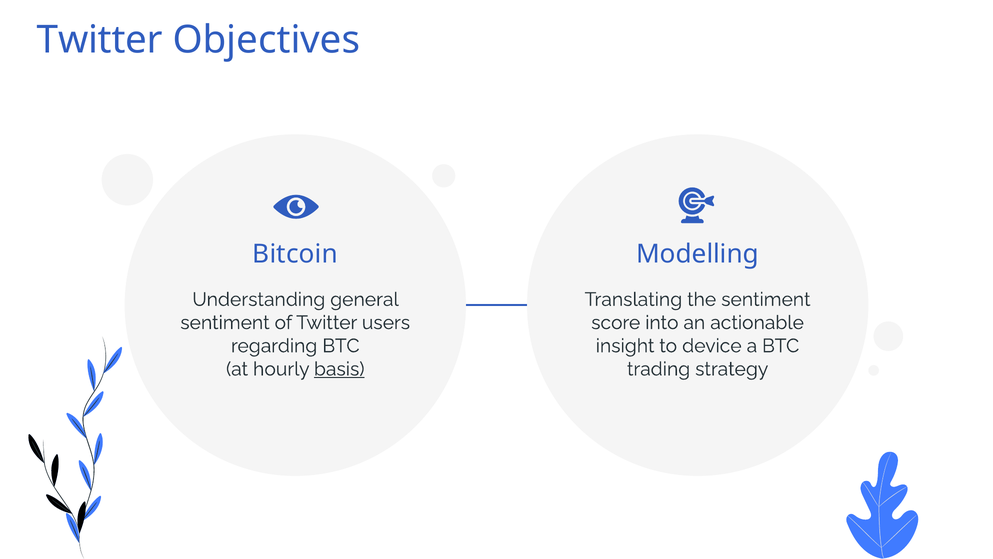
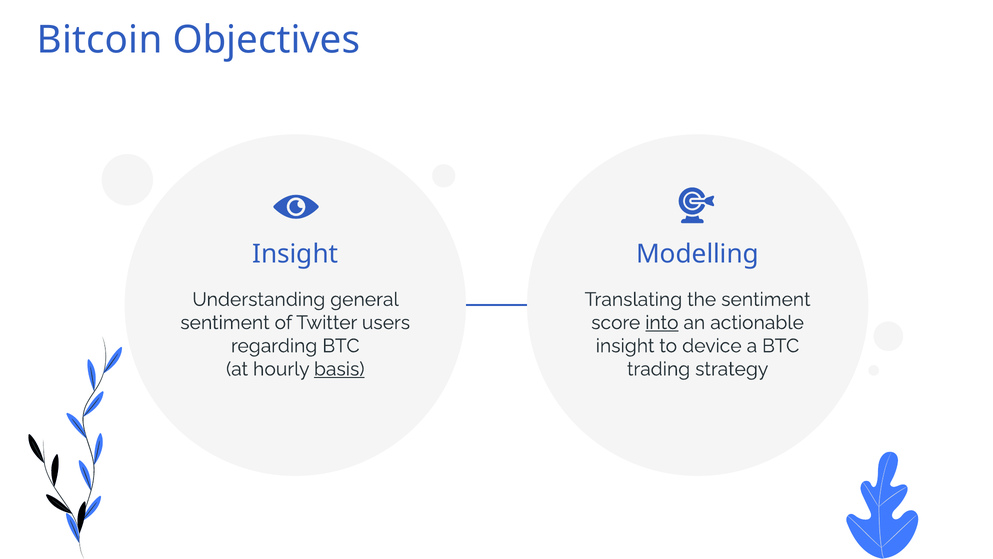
Twitter at (100, 40): Twitter -> Bitcoin
Bitcoin at (295, 254): Bitcoin -> Insight
into underline: none -> present
